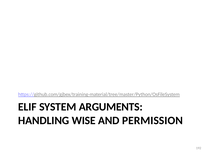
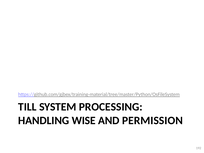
ELIF: ELIF -> TILL
ARGUMENTS: ARGUMENTS -> PROCESSING
